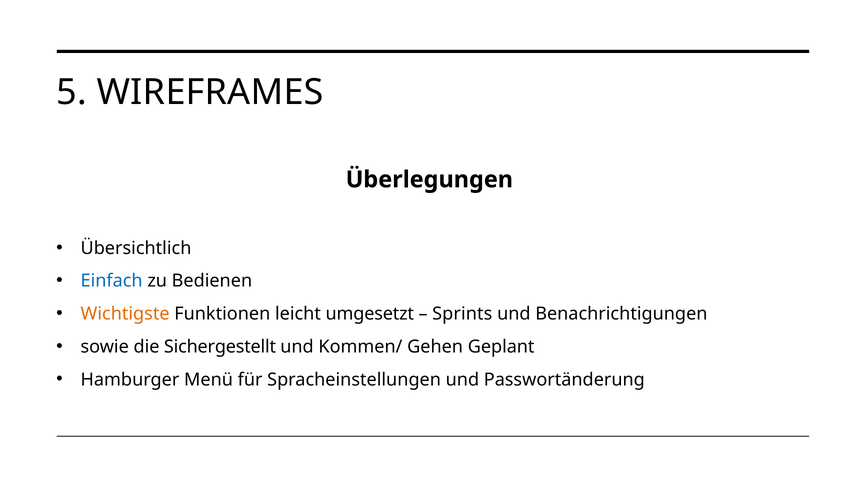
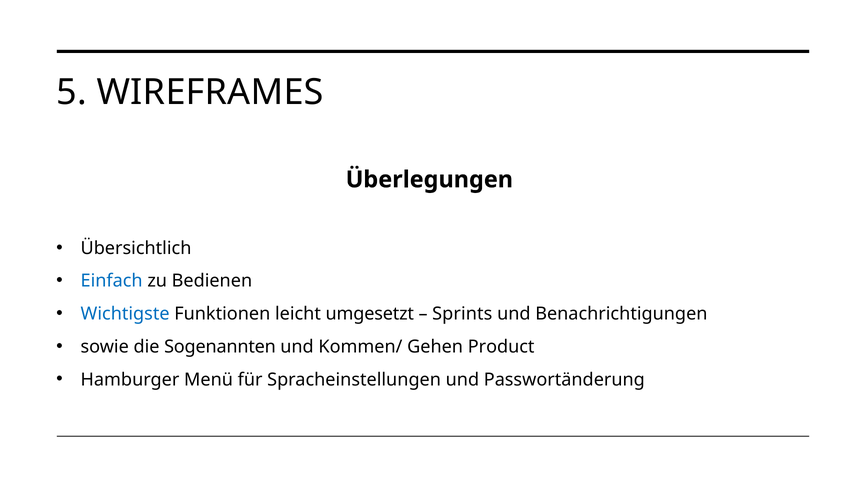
Wichtigste colour: orange -> blue
Sichergestellt: Sichergestellt -> Sogenannten
Geplant: Geplant -> Product
